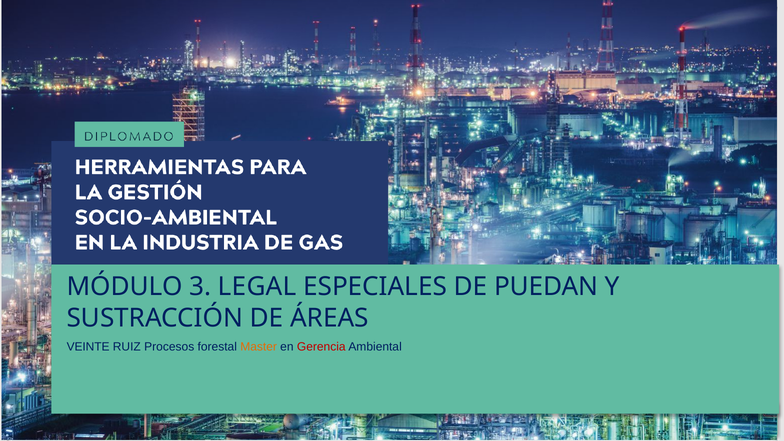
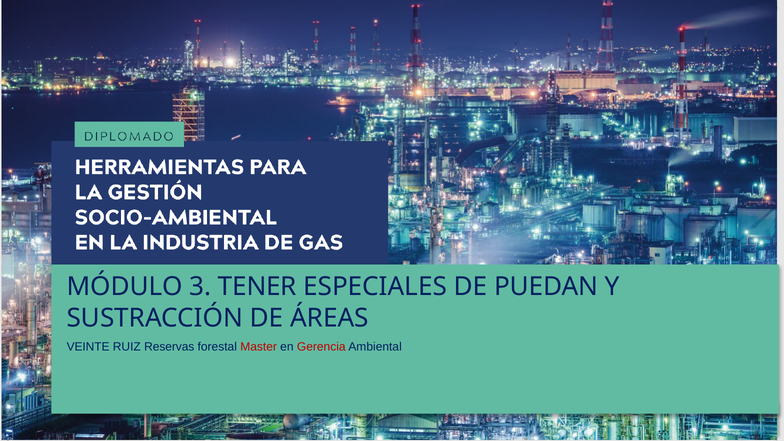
LEGAL: LEGAL -> TENER
Procesos: Procesos -> Reservas
Master colour: orange -> red
